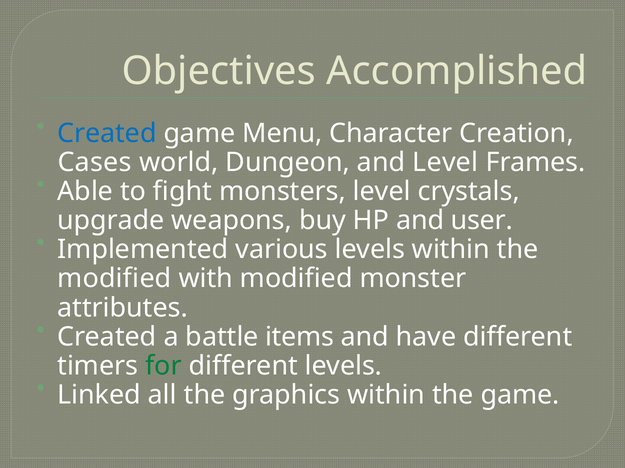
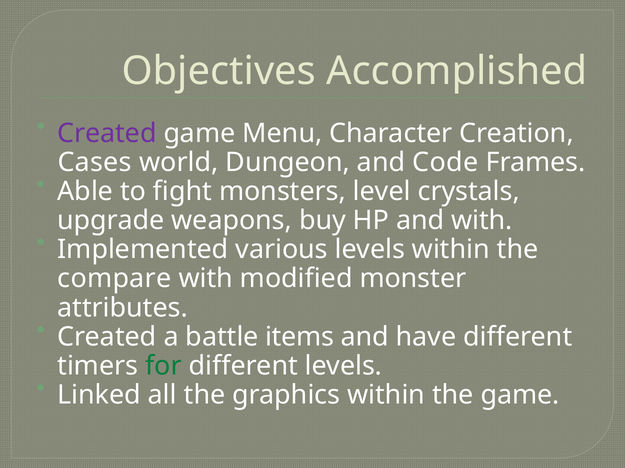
Created at (107, 134) colour: blue -> purple
and Level: Level -> Code
and user: user -> with
modified at (114, 279): modified -> compare
